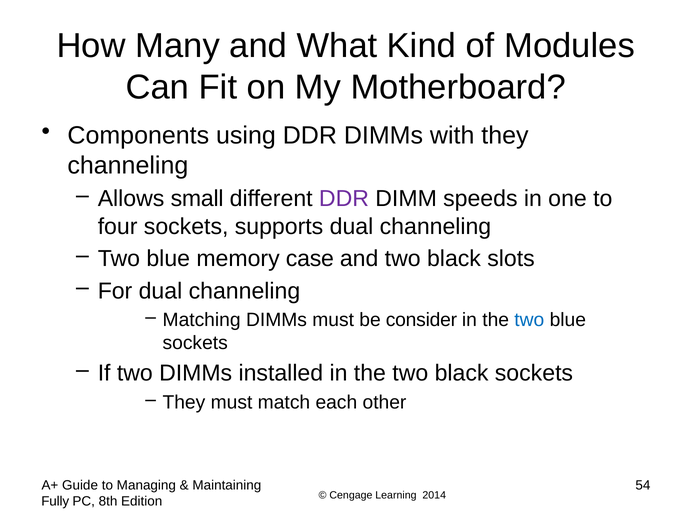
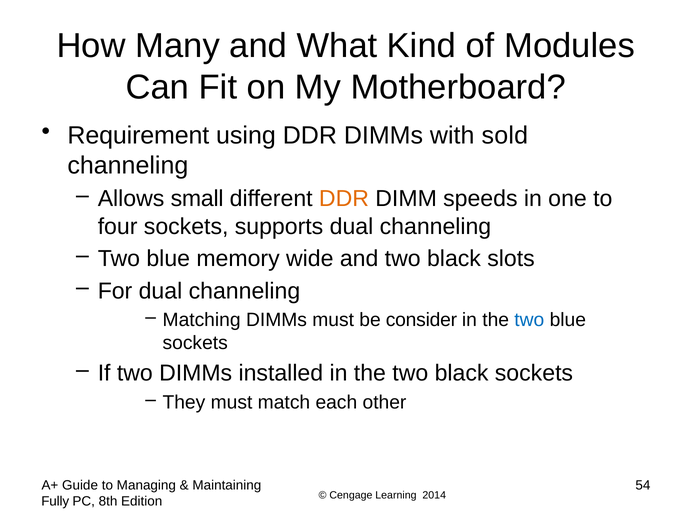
Components: Components -> Requirement
with they: they -> sold
DDR at (344, 199) colour: purple -> orange
case: case -> wide
